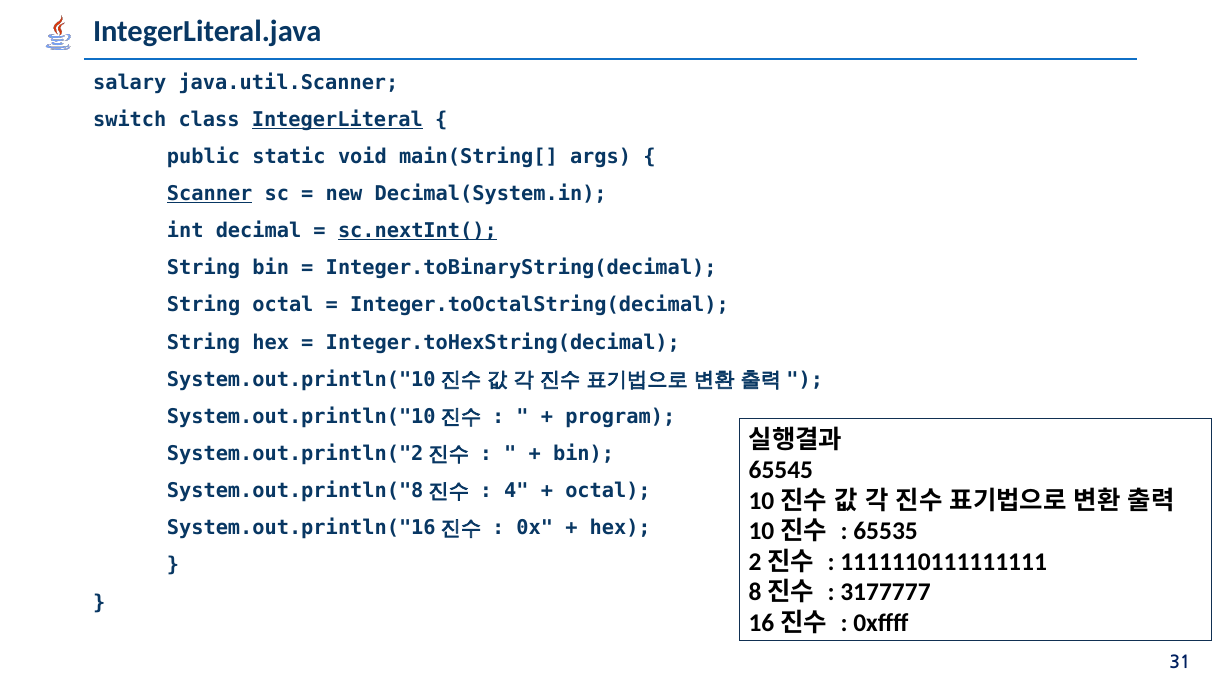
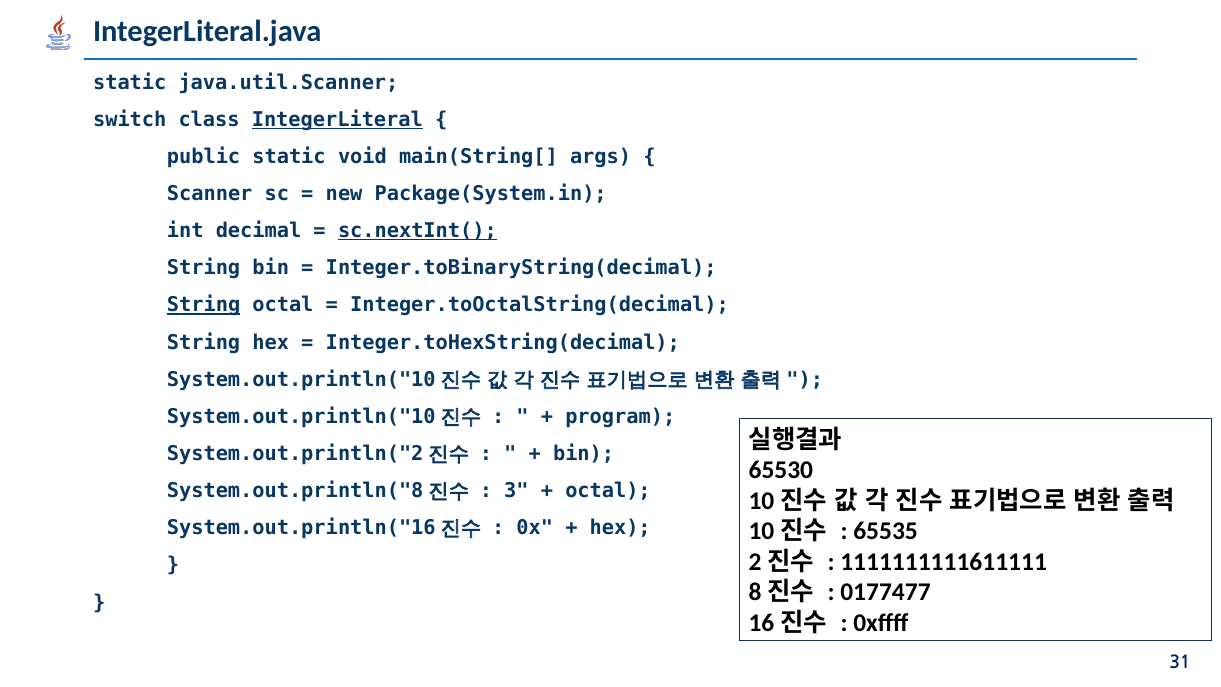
salary at (130, 82): salary -> static
Scanner underline: present -> none
Decimal(System.in: Decimal(System.in -> Package(System.in
String at (204, 305) underline: none -> present
65545: 65545 -> 65530
4: 4 -> 3
1111110111111111: 1111110111111111 -> 1111111111611111
3177777: 3177777 -> 0177477
